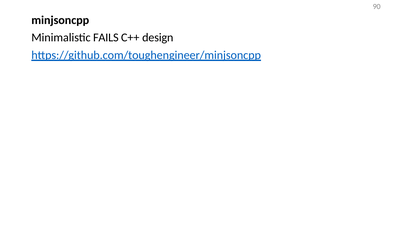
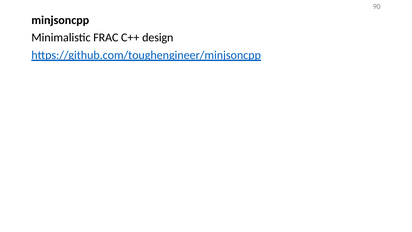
FAILS: FAILS -> FRAC
